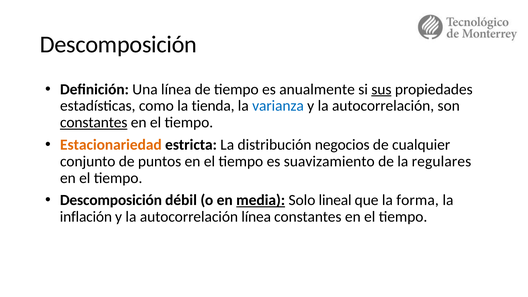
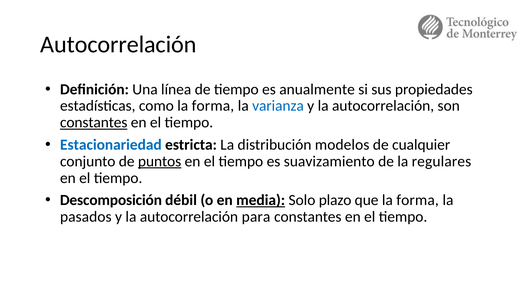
Descomposición at (118, 44): Descomposición -> Autocorrelación
sus underline: present -> none
como la tienda: tienda -> forma
Estacionariedad colour: orange -> blue
negocios: negocios -> modelos
puntos underline: none -> present
lineal: lineal -> plazo
inflación: inflación -> pasados
autocorrelación línea: línea -> para
